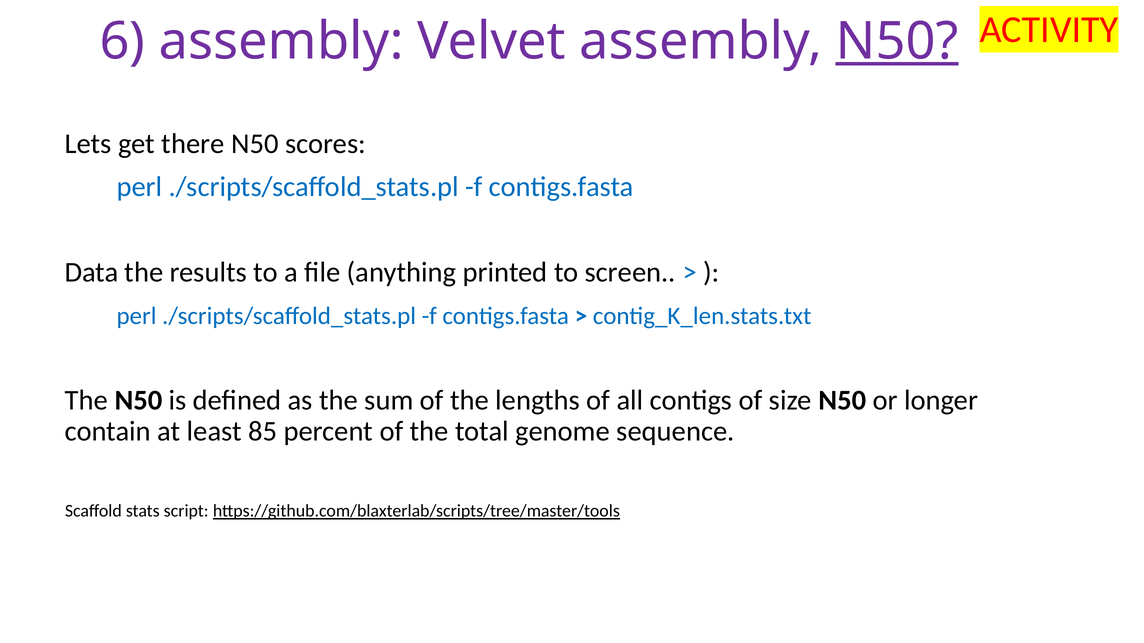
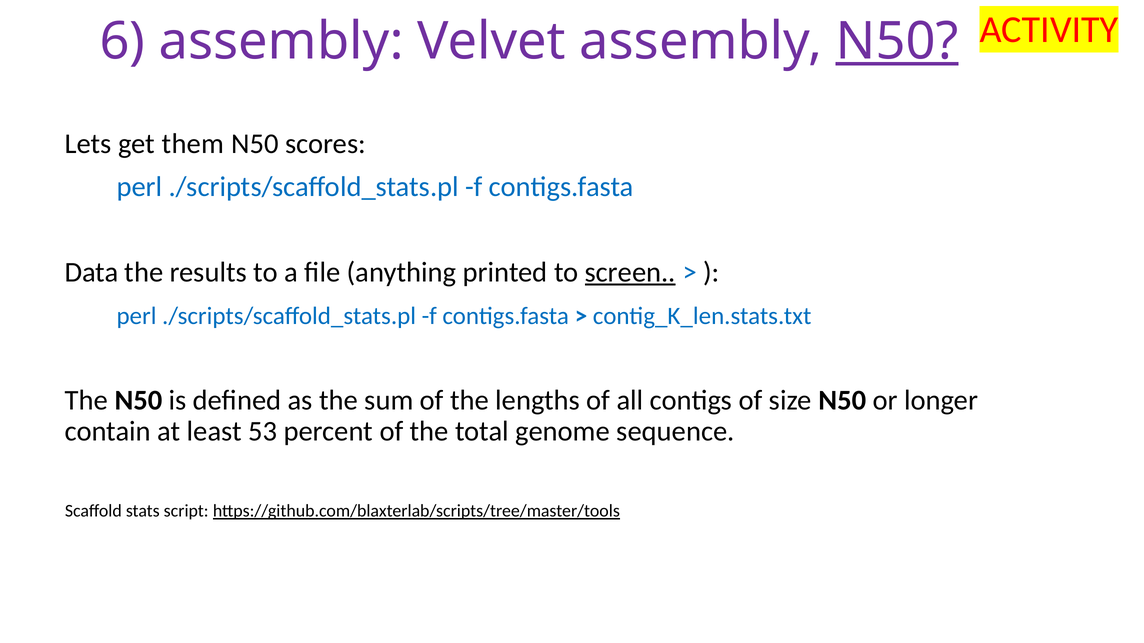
there: there -> them
screen underline: none -> present
85: 85 -> 53
